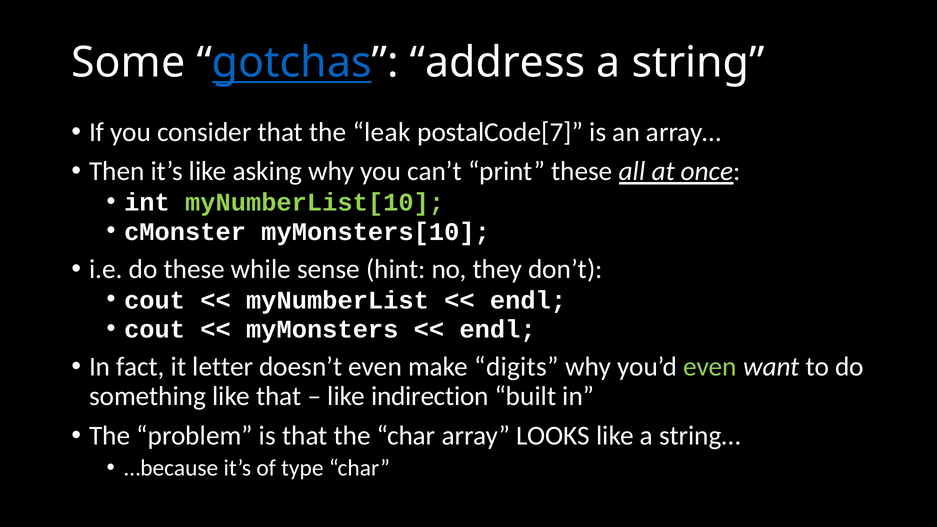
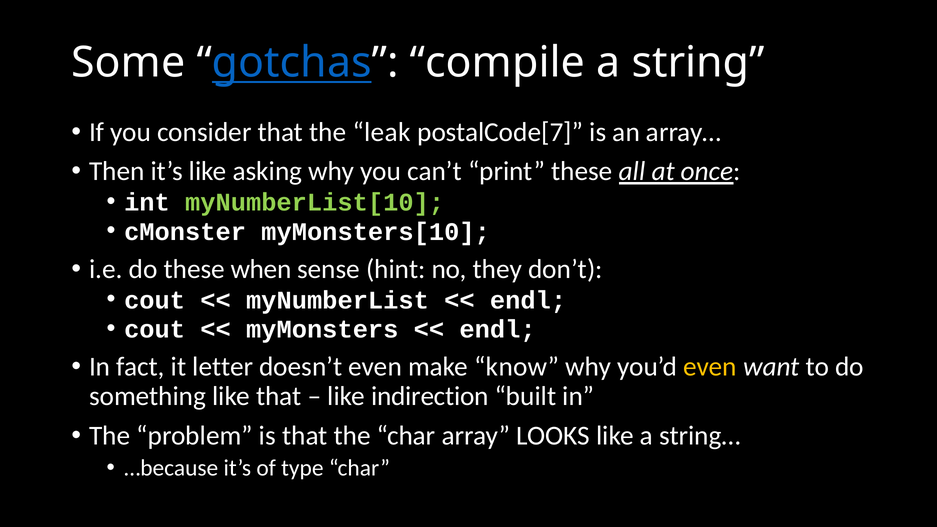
address: address -> compile
while: while -> when
digits: digits -> know
even at (710, 367) colour: light green -> yellow
